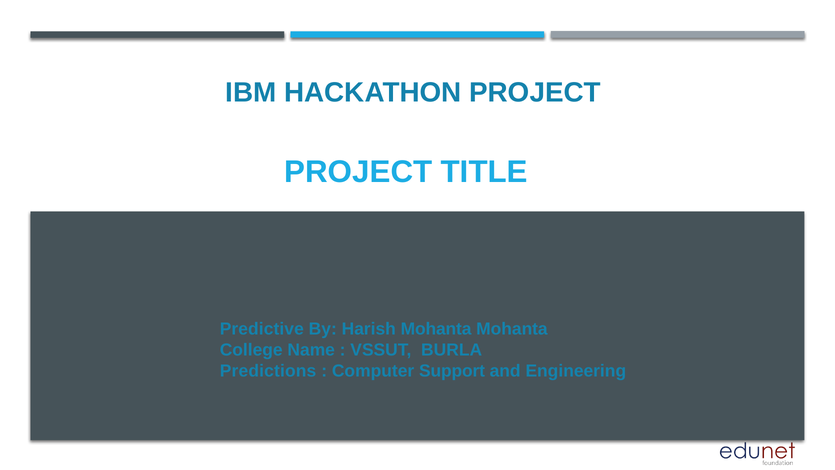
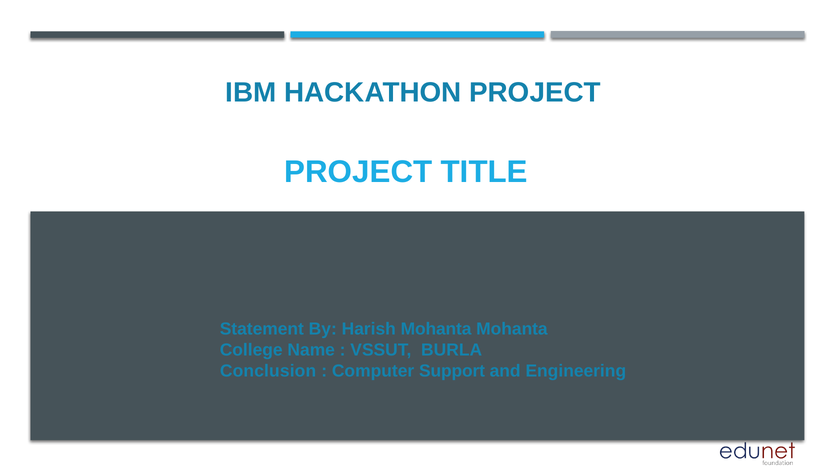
Predictive: Predictive -> Statement
Predictions: Predictions -> Conclusion
